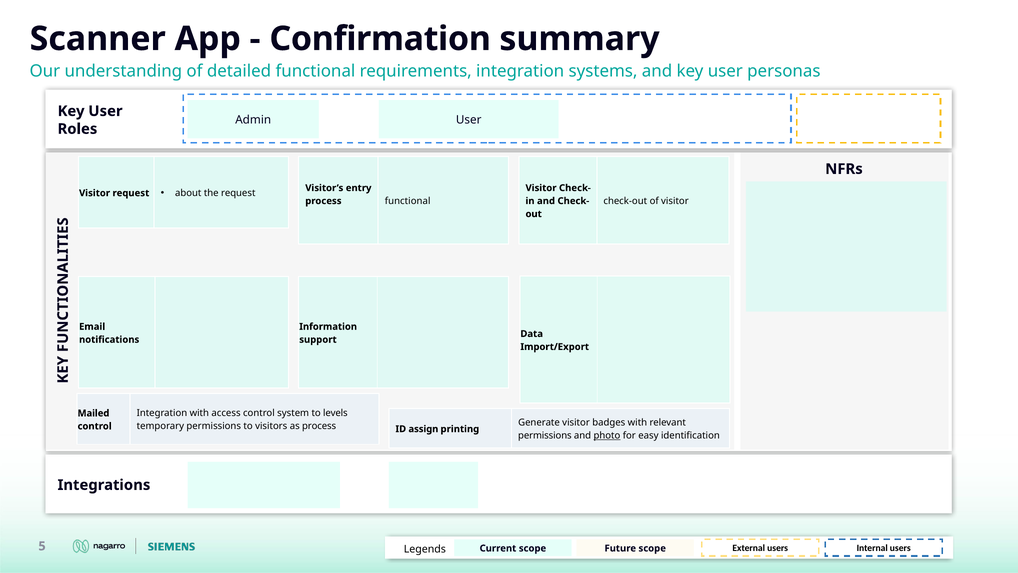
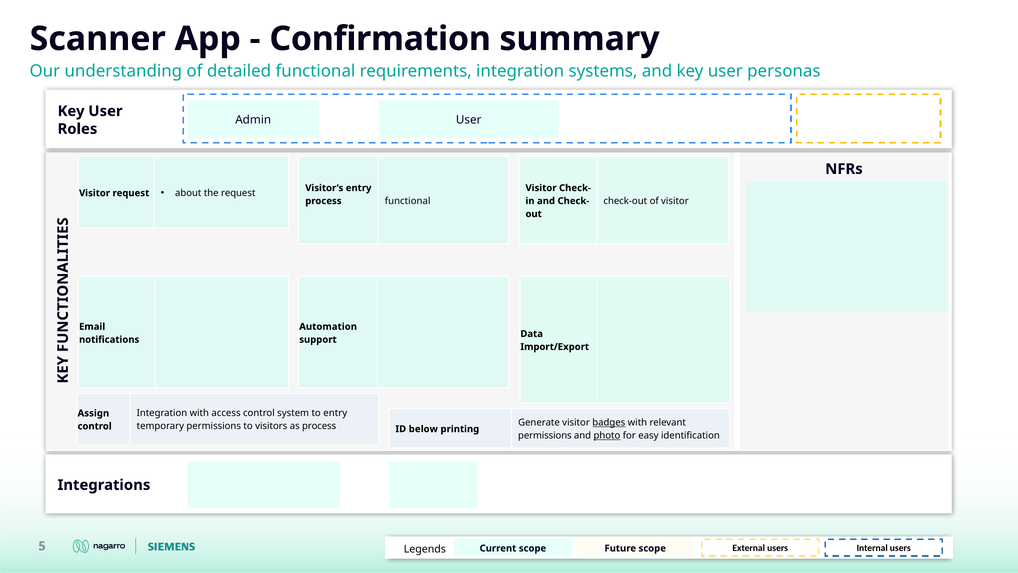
Information: Information -> Automation
to levels: levels -> entry
Mailed: Mailed -> Assign
badges underline: none -> present
assign: assign -> below
